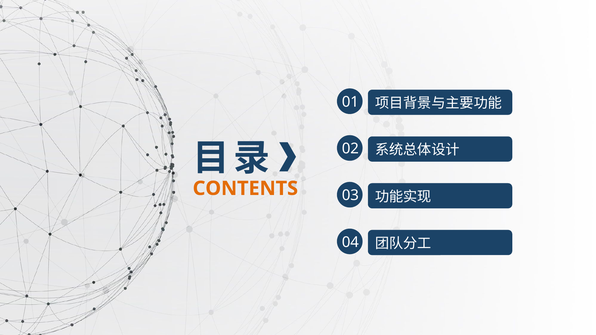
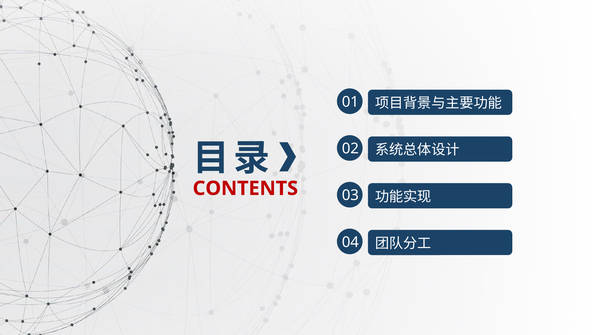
CONTENTS colour: orange -> red
